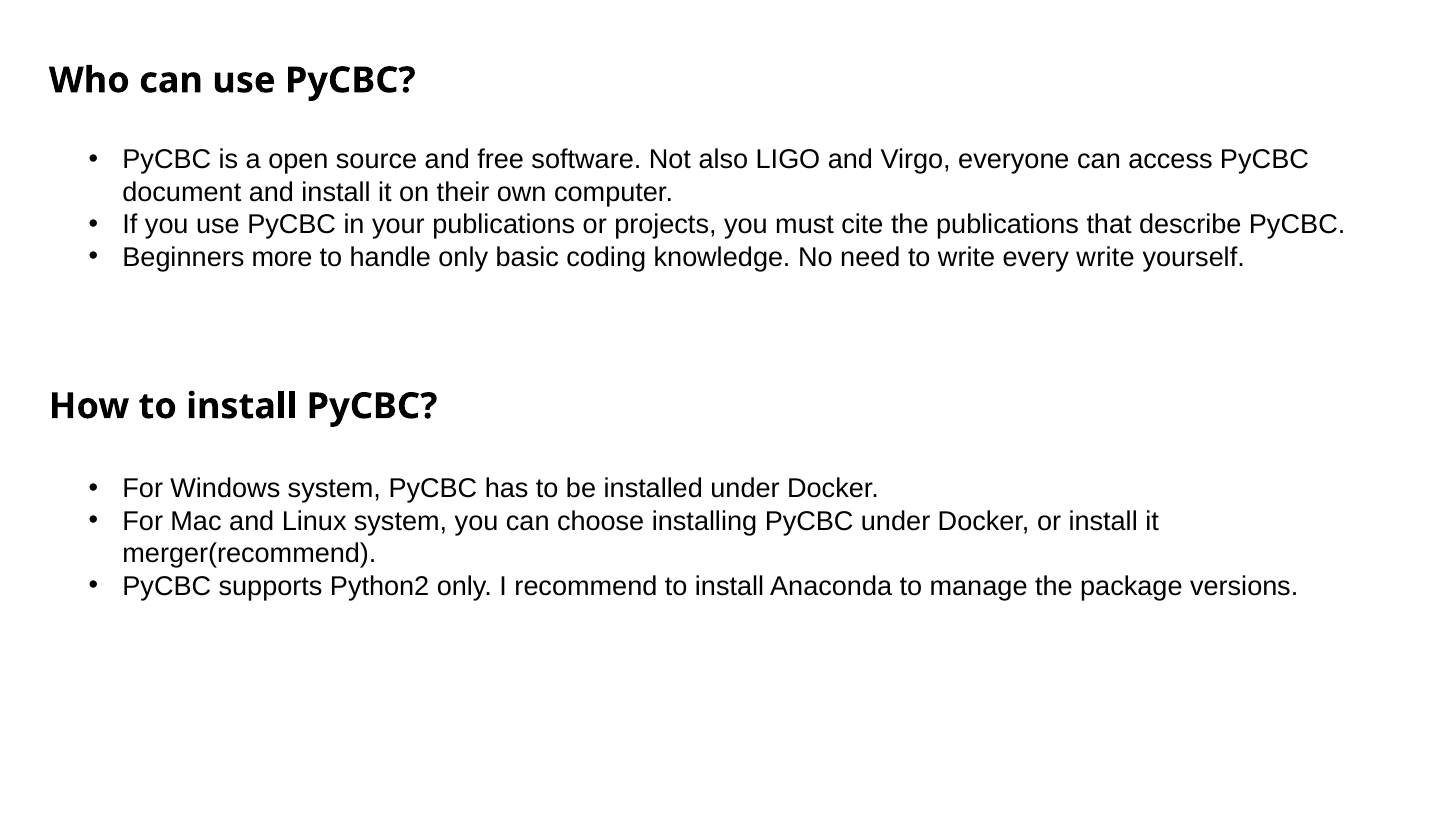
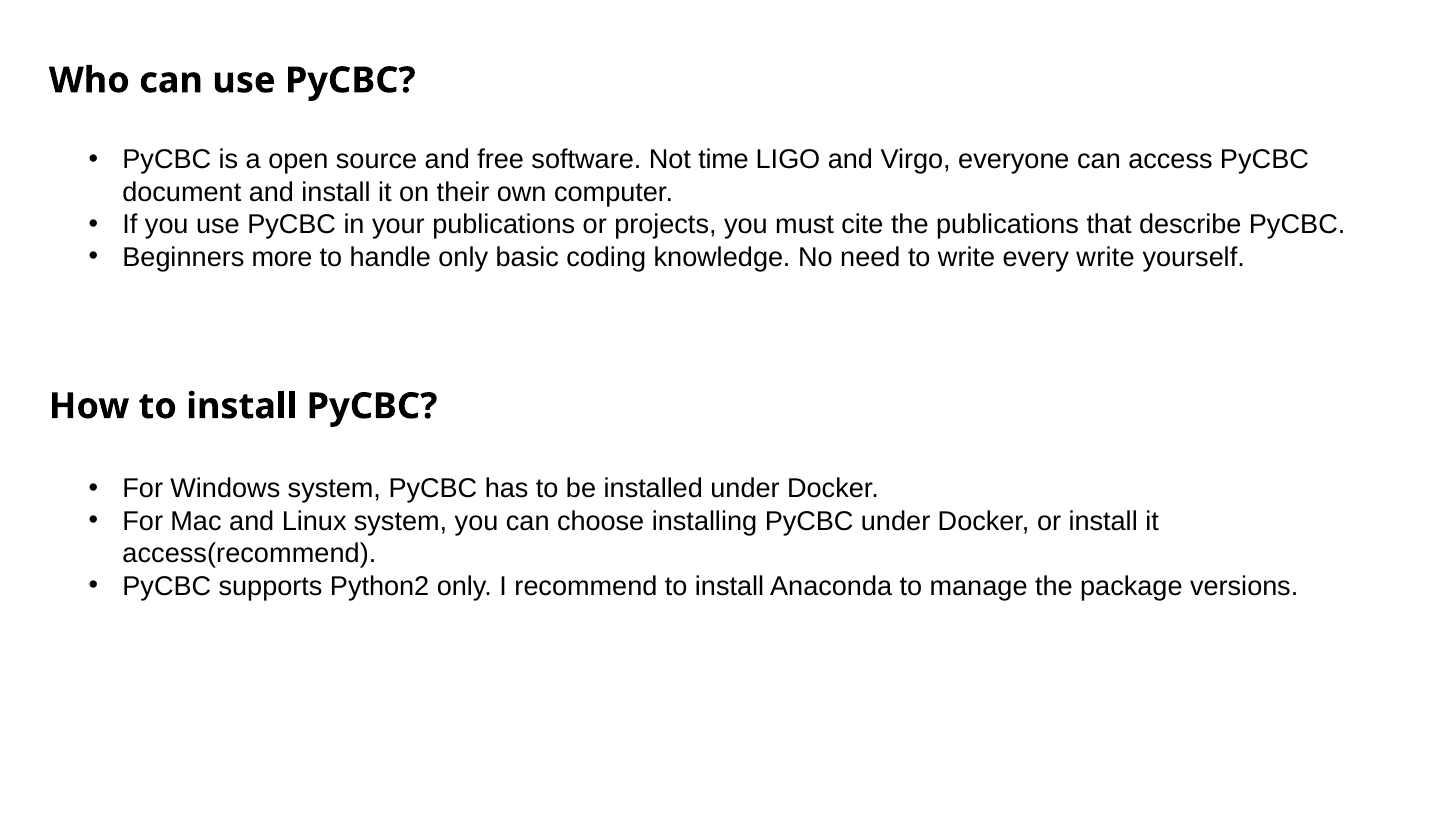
also: also -> time
merger(recommend: merger(recommend -> access(recommend
